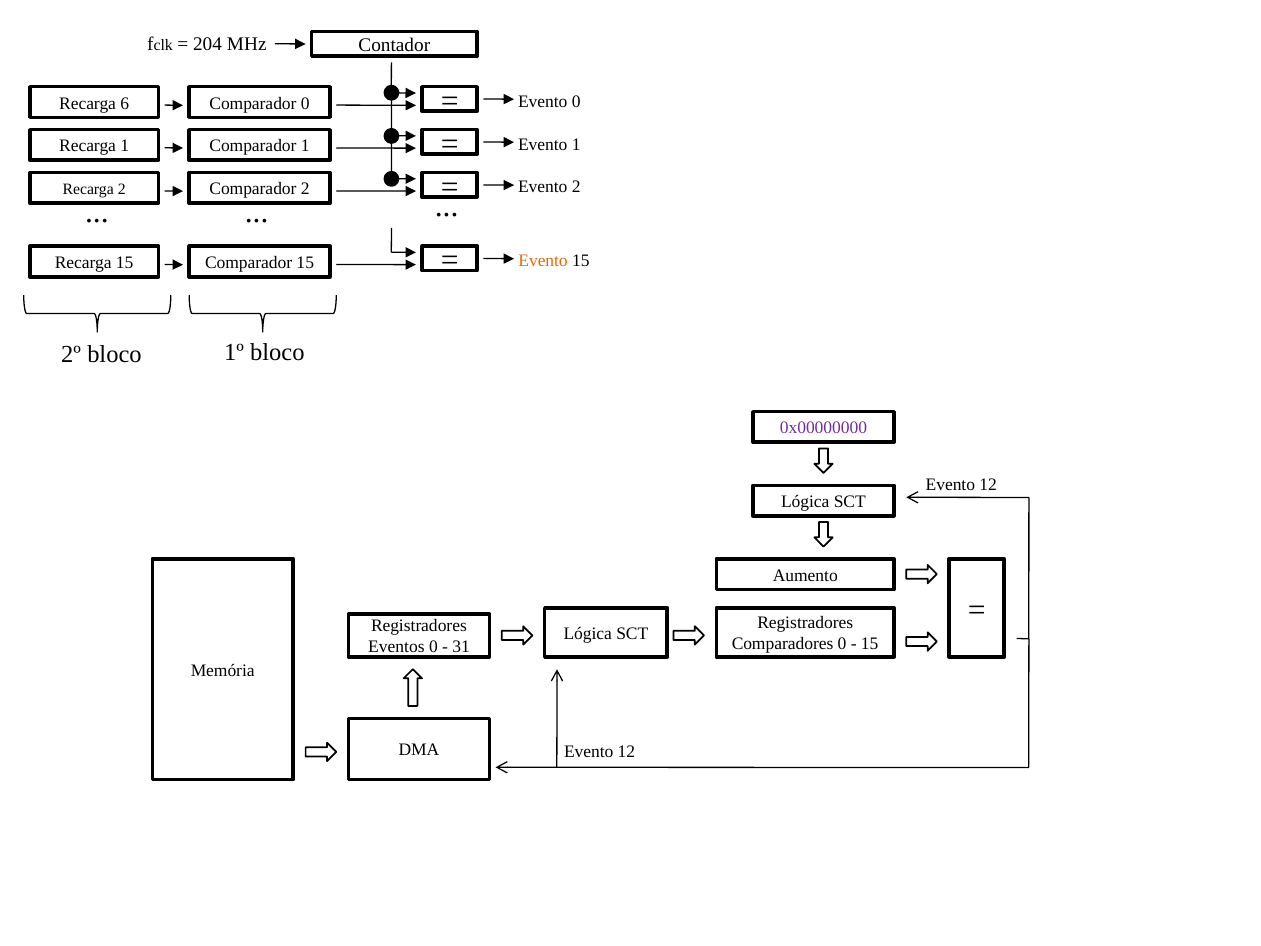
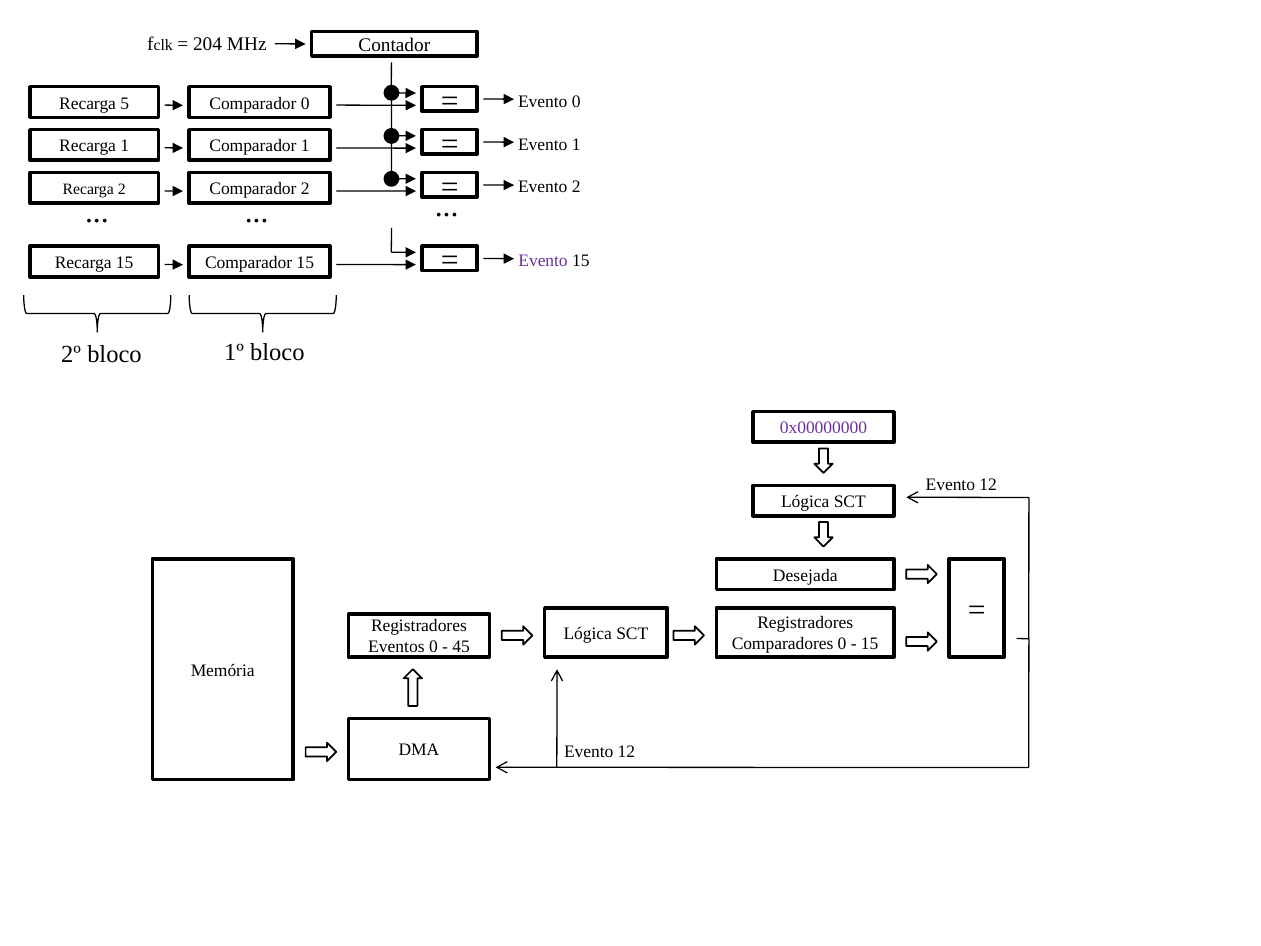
6: 6 -> 5
Evento at (543, 261) colour: orange -> purple
Aumento: Aumento -> Desejada
31: 31 -> 45
